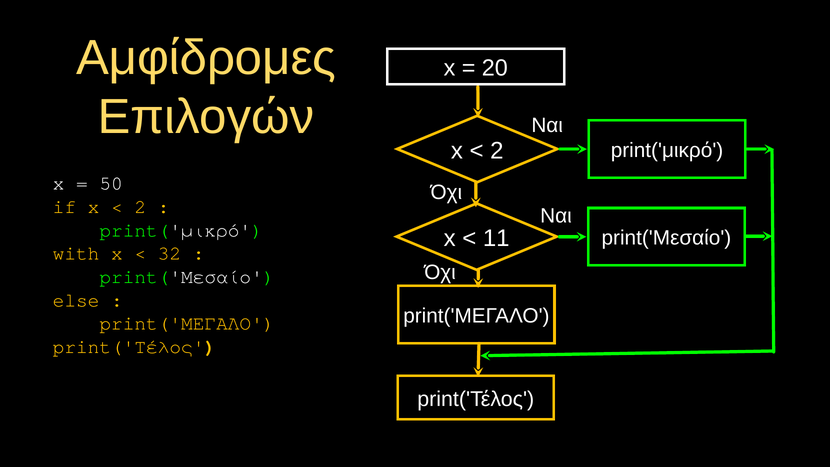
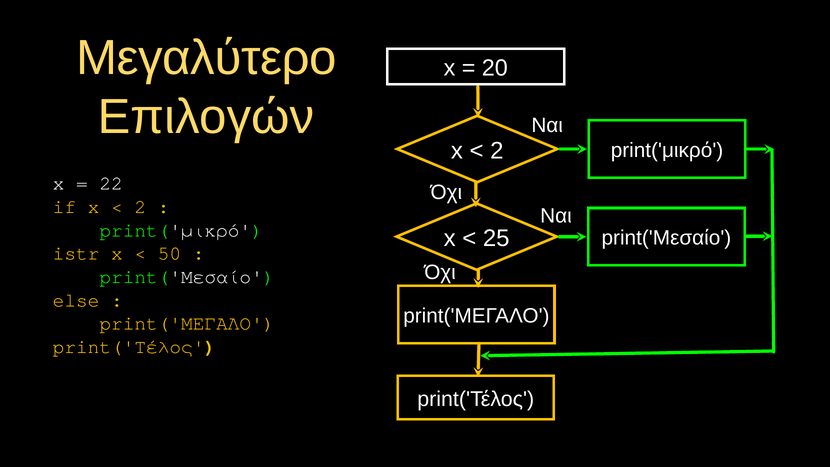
Αμφίδρομες: Αμφίδρομες -> Μεγαλύτερο
50: 50 -> 22
11: 11 -> 25
with: with -> istr
32: 32 -> 50
